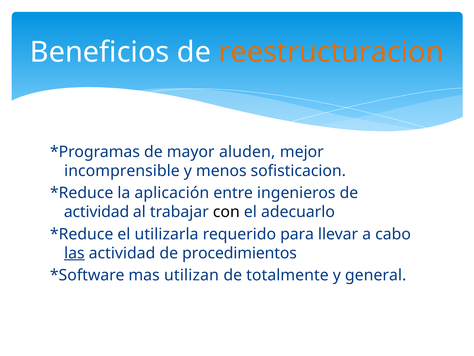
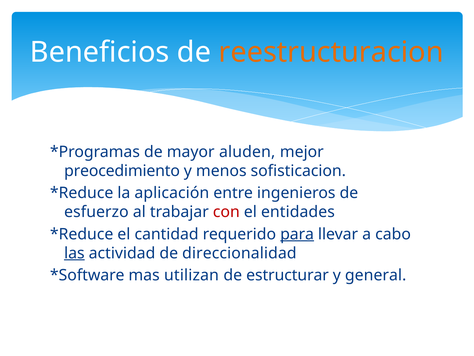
incomprensible: incomprensible -> preocedimiento
actividad at (97, 212): actividad -> esfuerzo
con colour: black -> red
adecuarlo: adecuarlo -> entidades
utilizarla: utilizarla -> cantidad
para underline: none -> present
procedimientos: procedimientos -> direccionalidad
totalmente: totalmente -> estructurar
